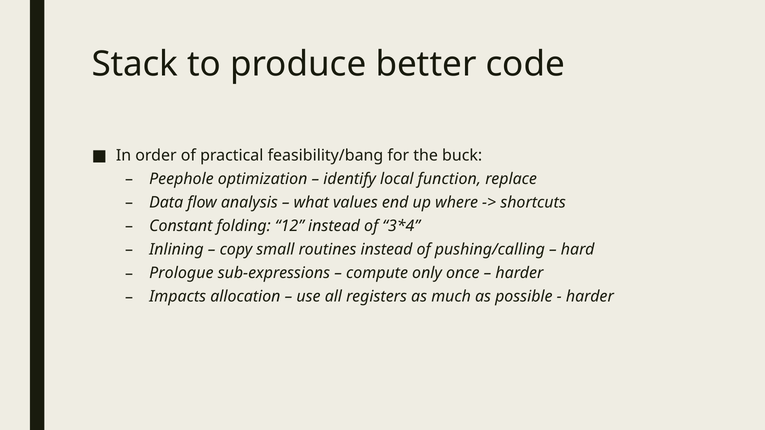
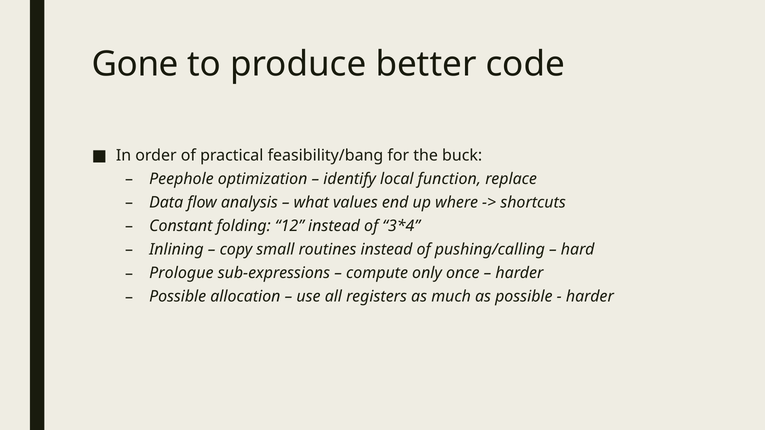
Stack: Stack -> Gone
Impacts at (178, 297): Impacts -> Possible
